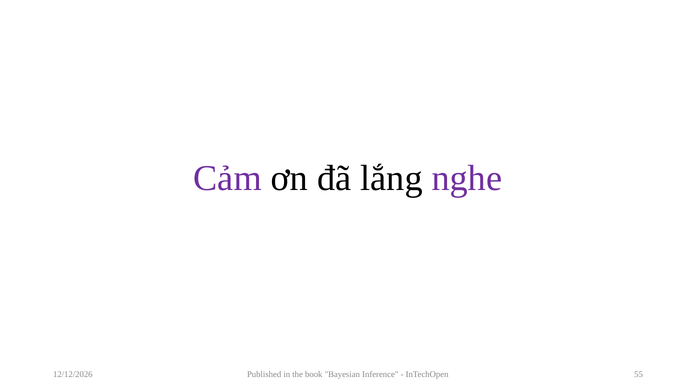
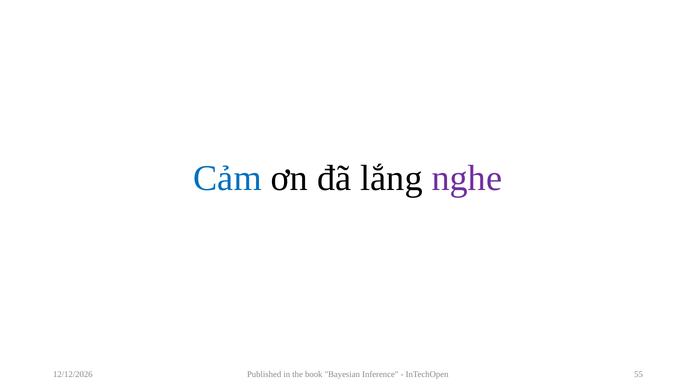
Cảm colour: purple -> blue
